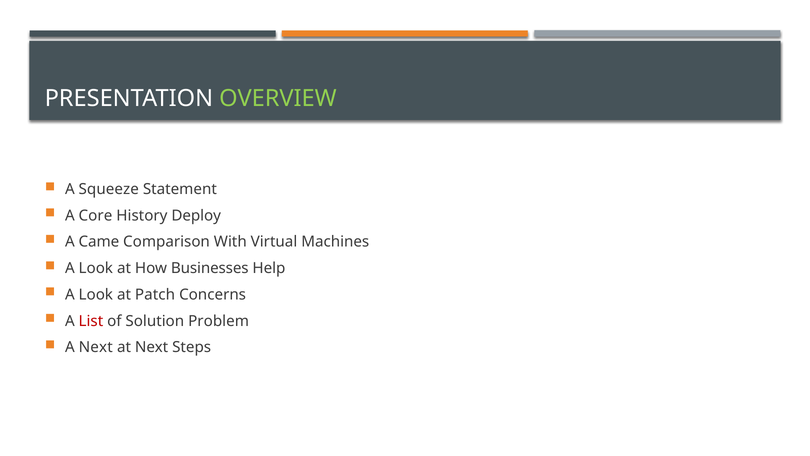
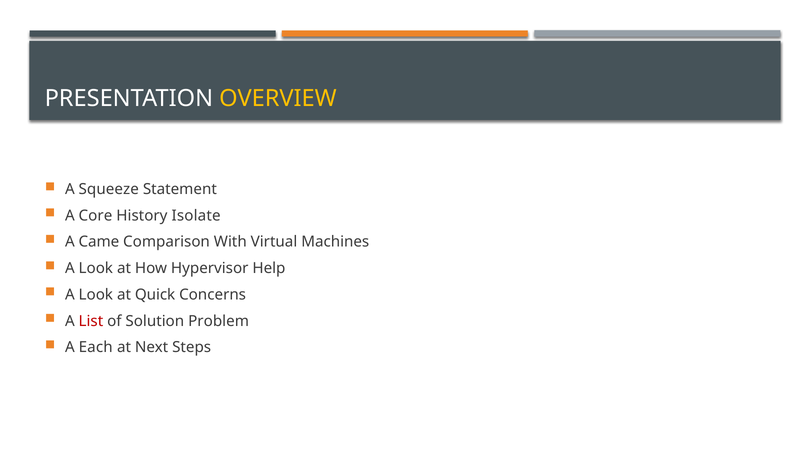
OVERVIEW colour: light green -> yellow
Deploy: Deploy -> Isolate
Businesses: Businesses -> Hypervisor
Patch: Patch -> Quick
A Next: Next -> Each
